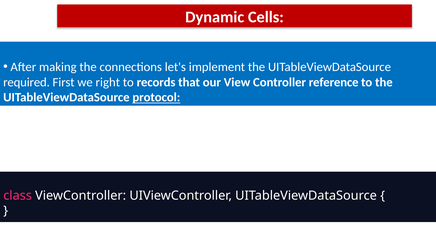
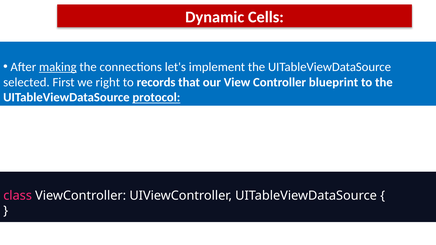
making underline: none -> present
required: required -> selected
reference: reference -> blueprint
